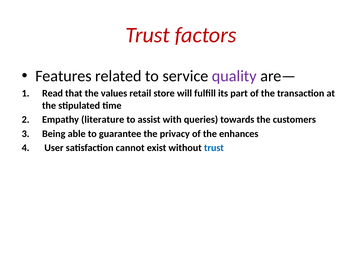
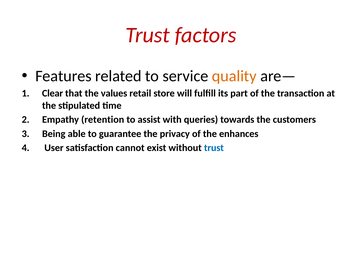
quality colour: purple -> orange
Read: Read -> Clear
literature: literature -> retention
